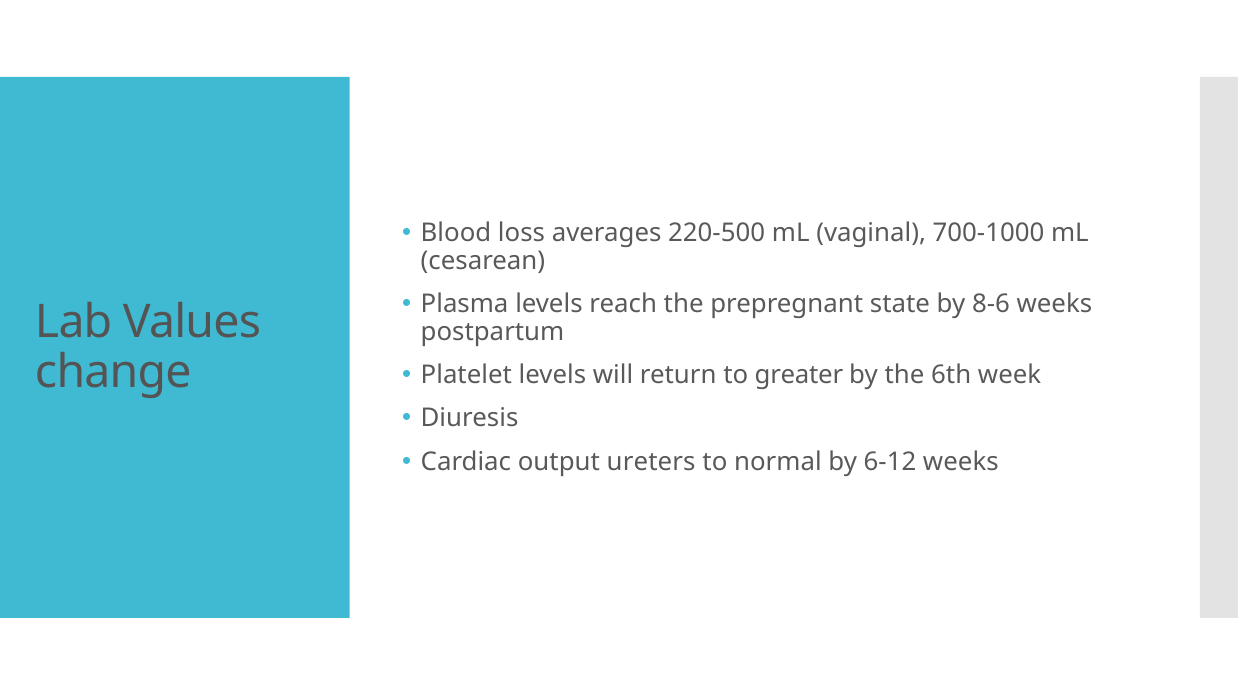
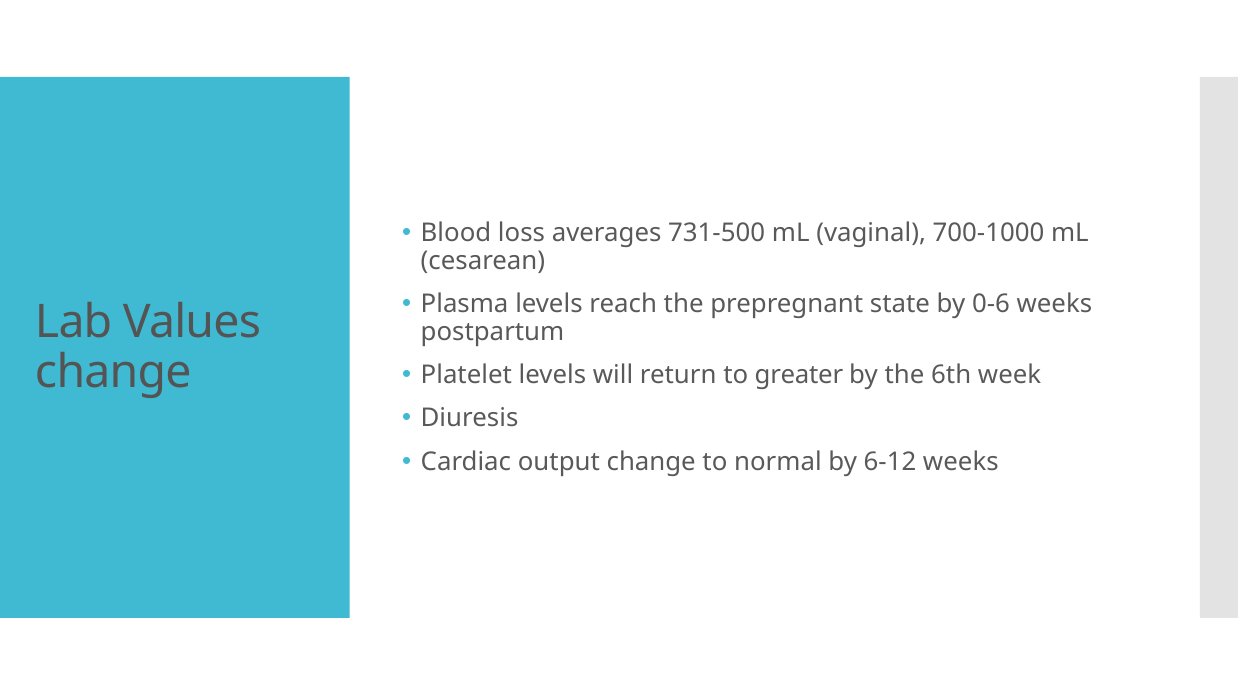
220-500: 220-500 -> 731-500
8-6: 8-6 -> 0-6
output ureters: ureters -> change
